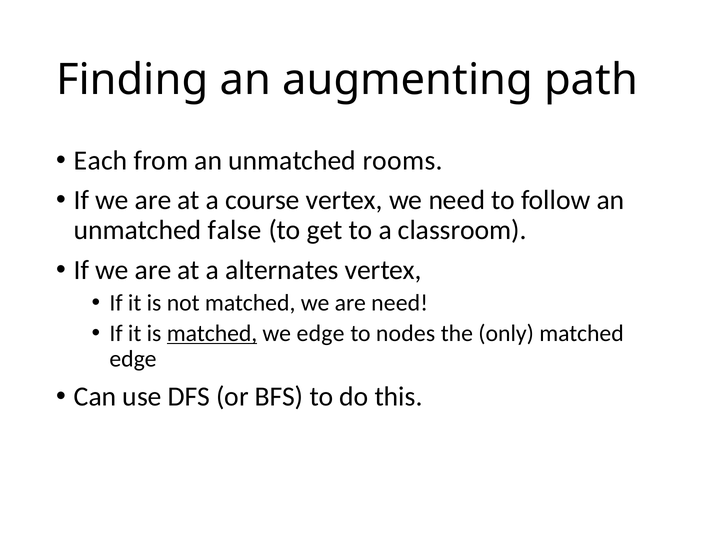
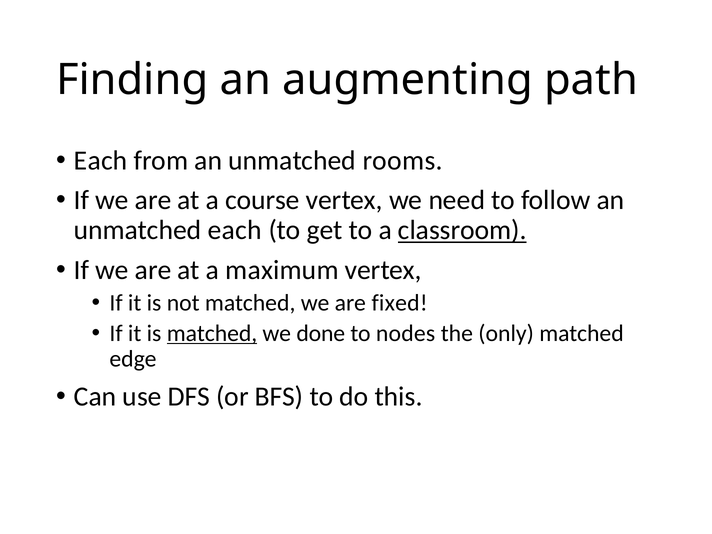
unmatched false: false -> each
classroom underline: none -> present
alternates: alternates -> maximum
are need: need -> fixed
we edge: edge -> done
